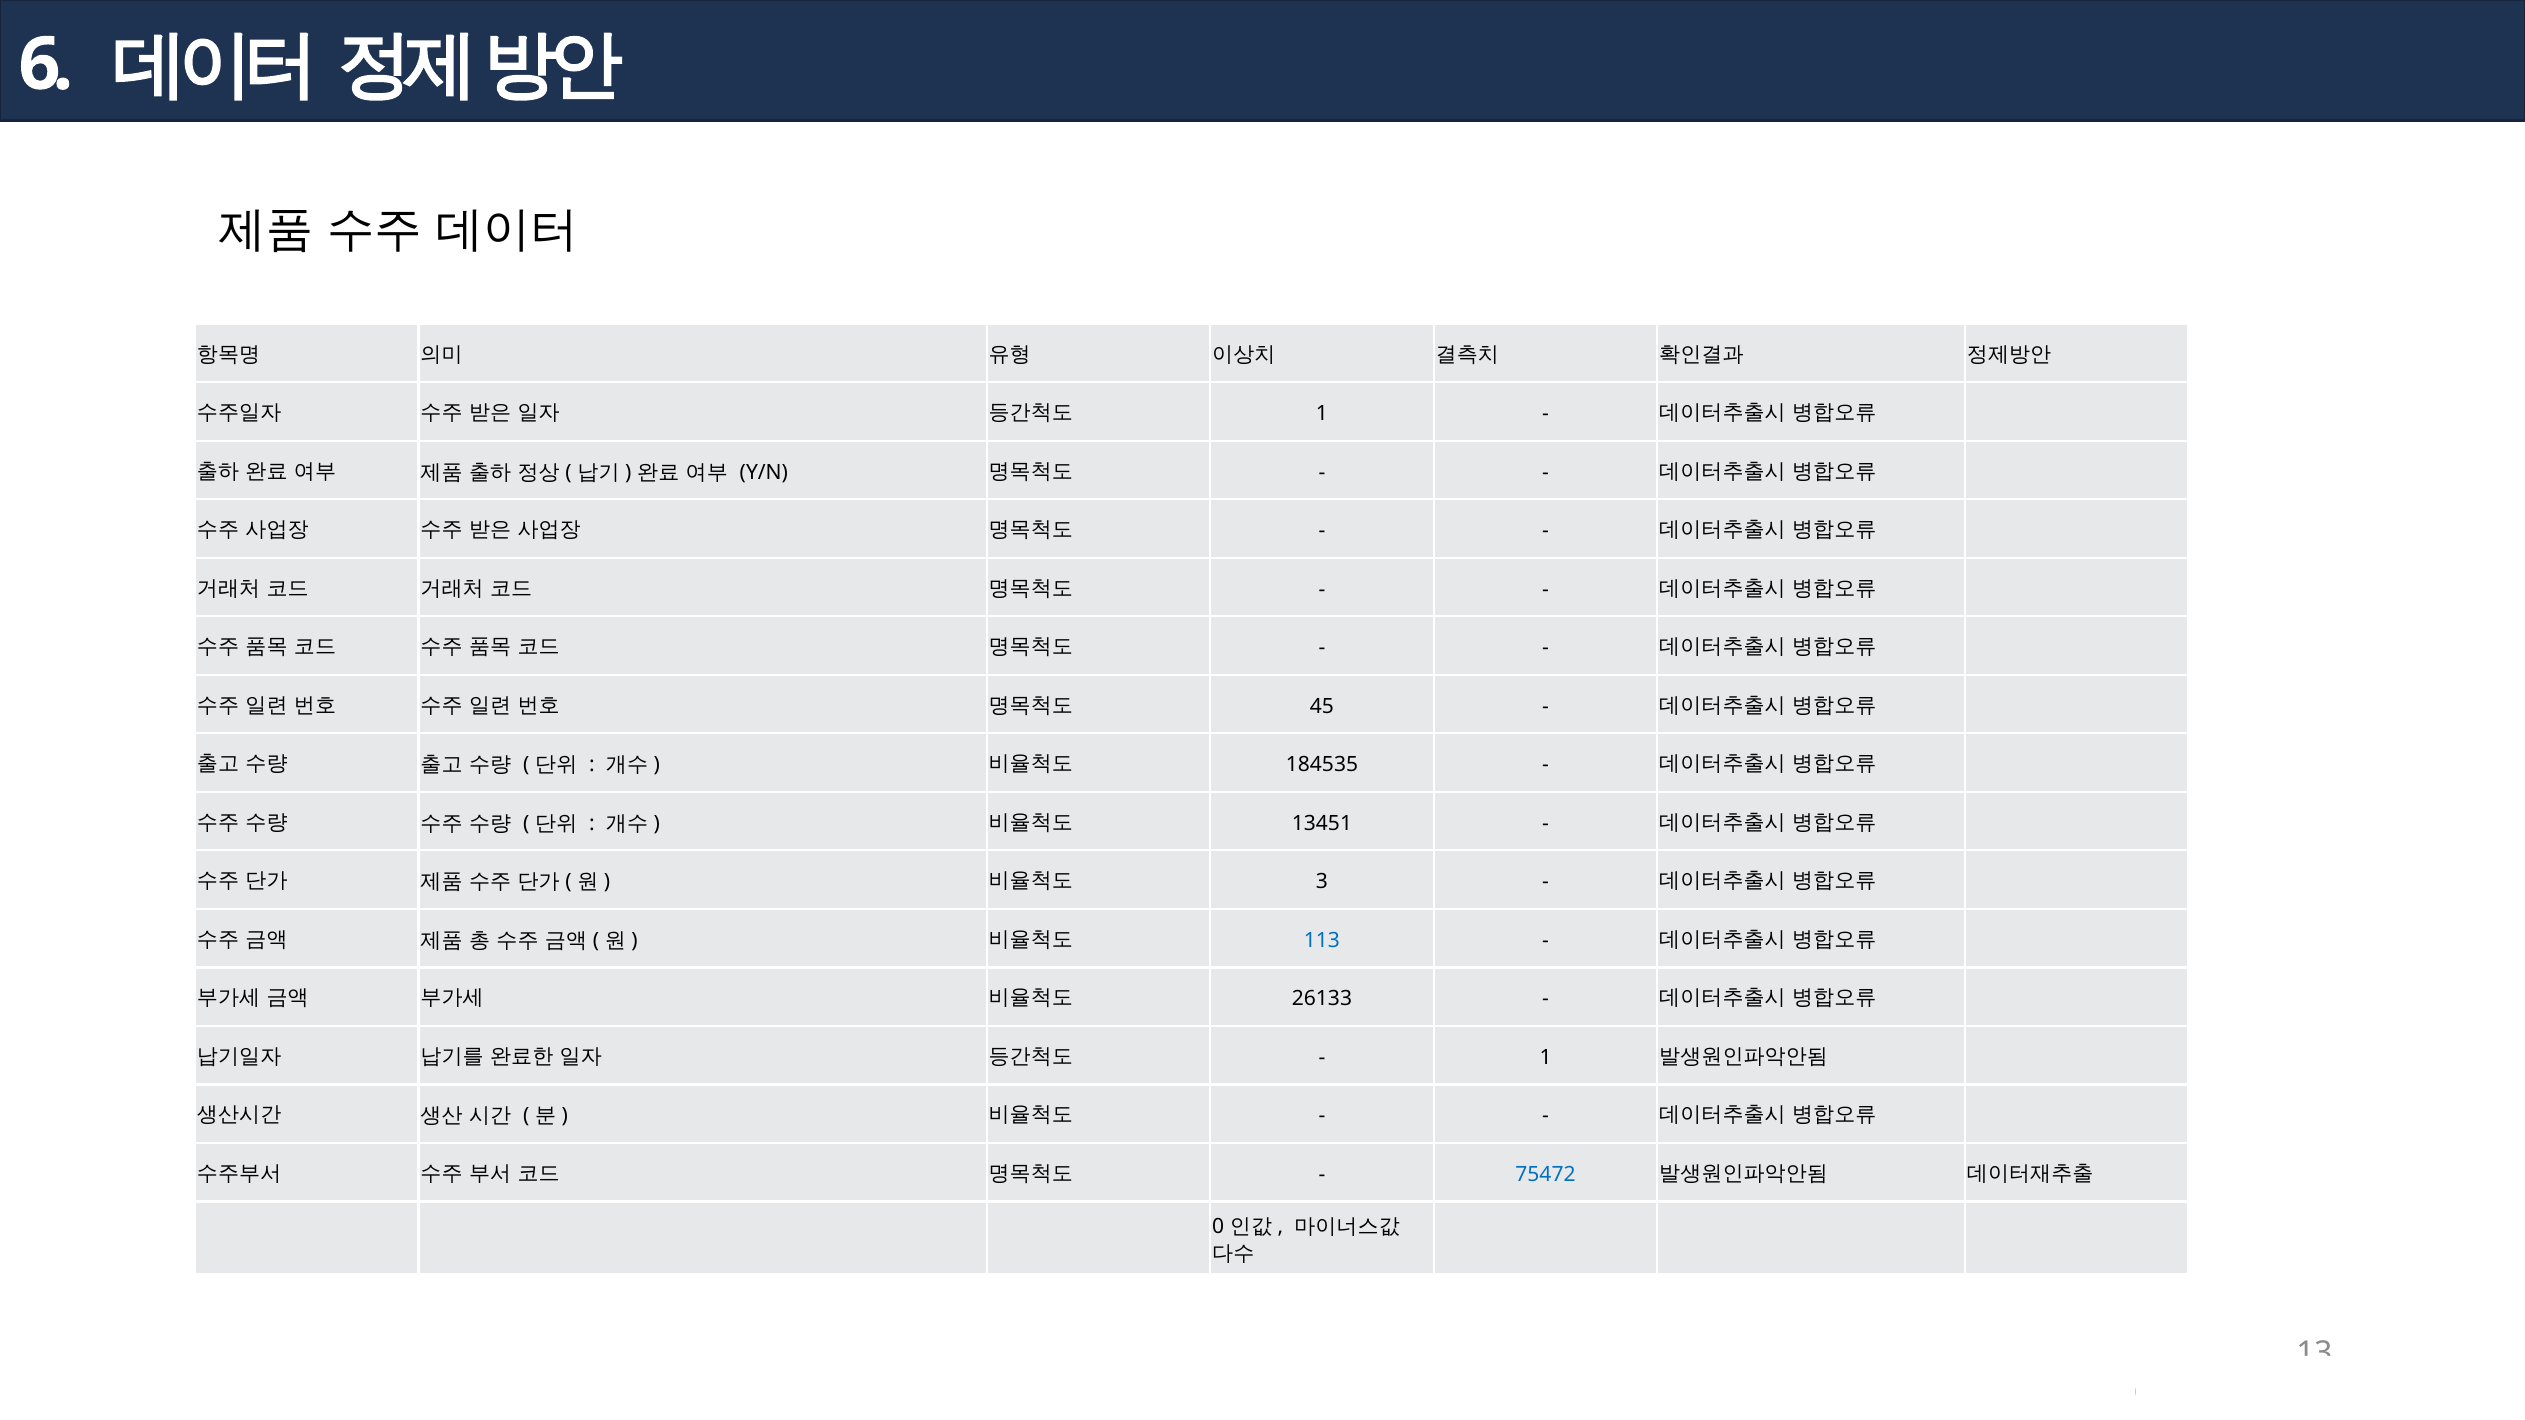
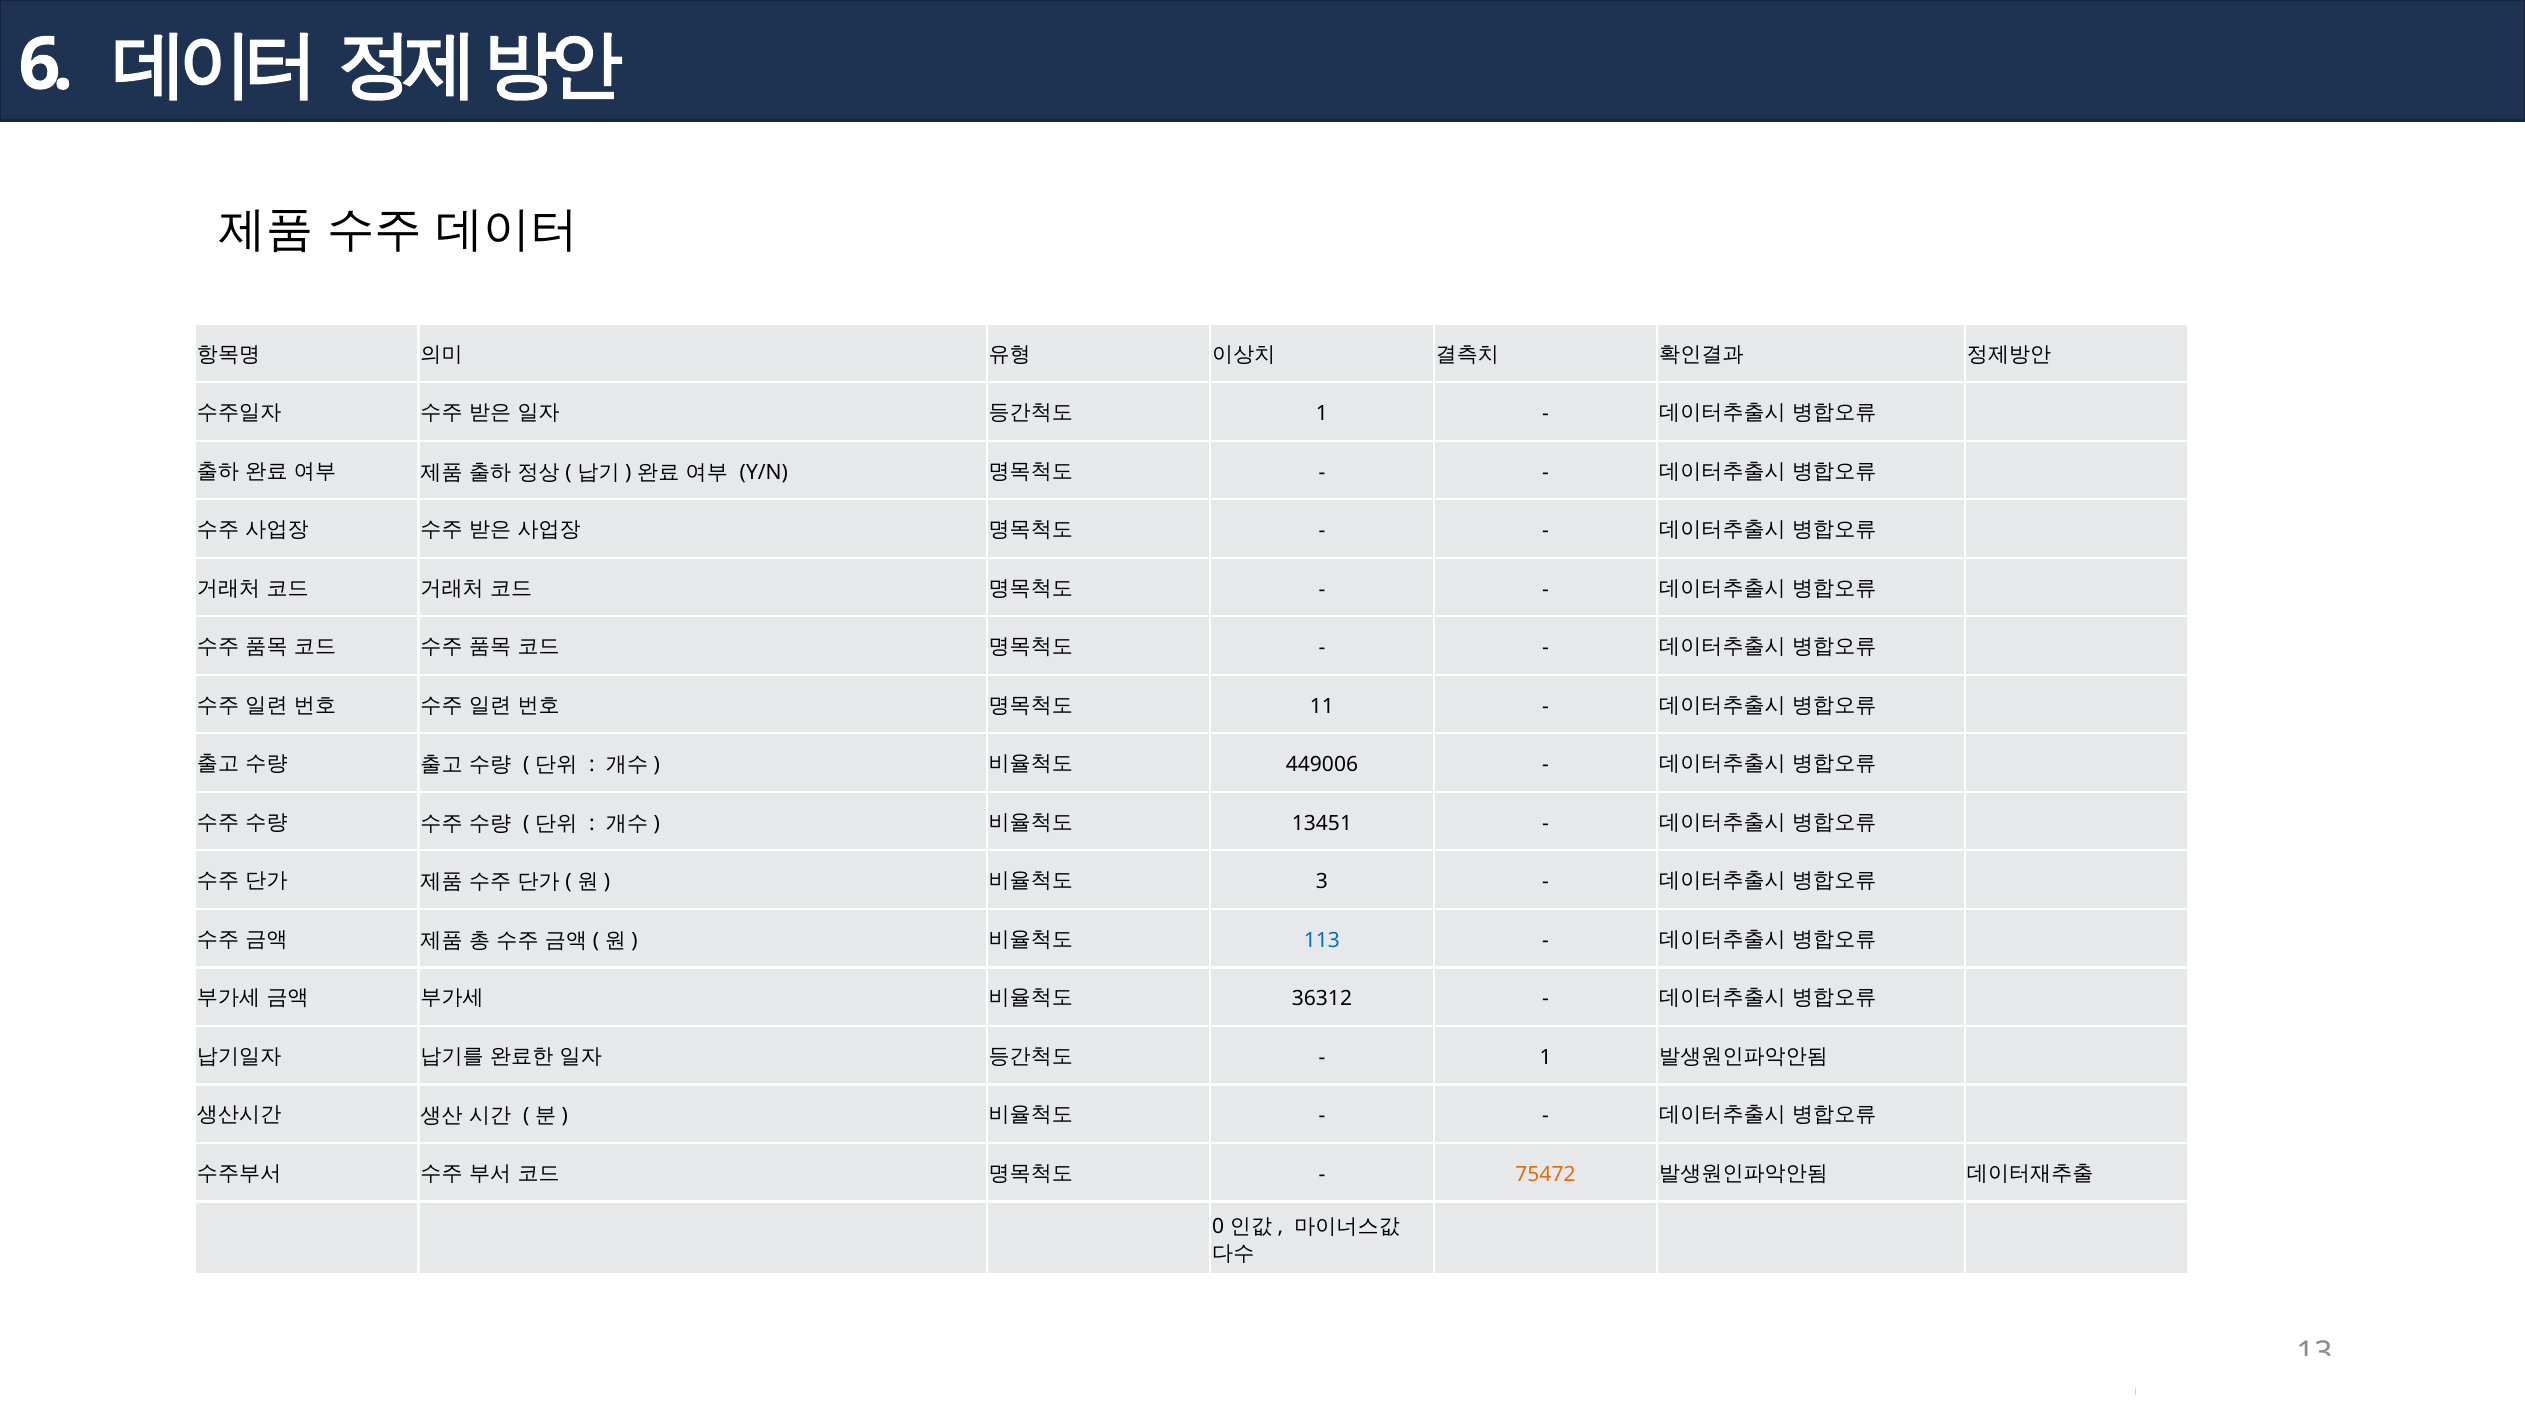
45: 45 -> 11
184535: 184535 -> 449006
26133: 26133 -> 36312
75472 colour: blue -> orange
